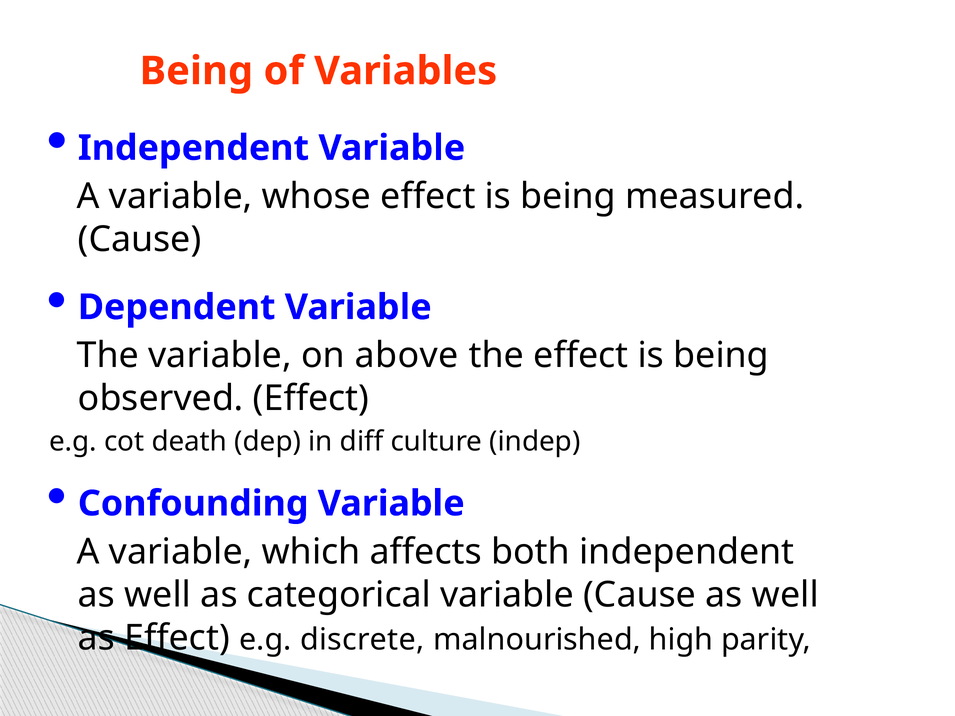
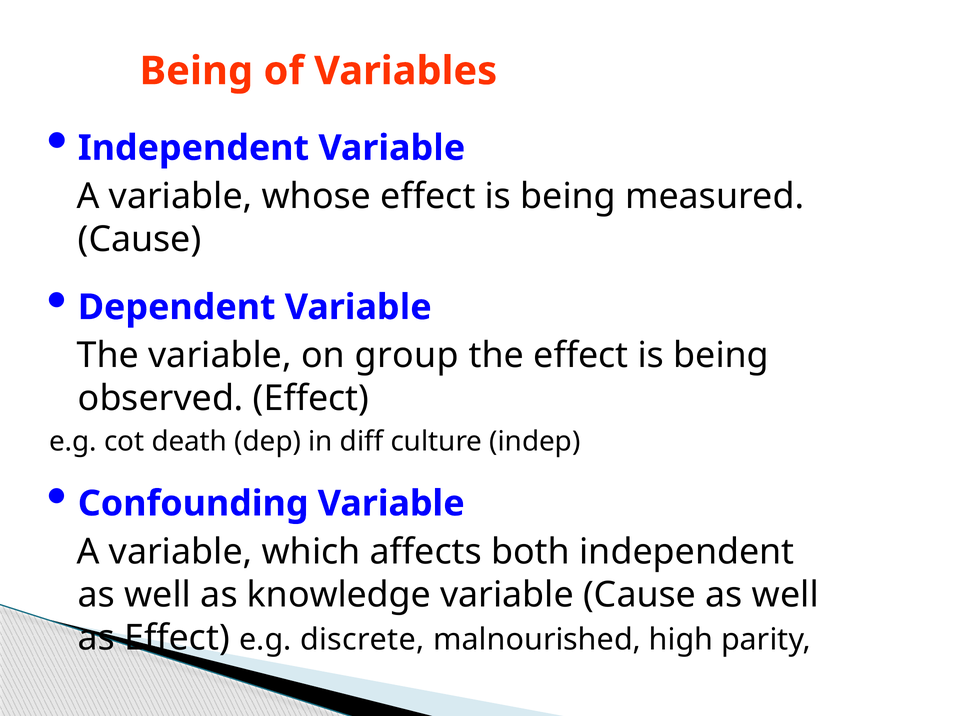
above: above -> group
categorical: categorical -> knowledge
